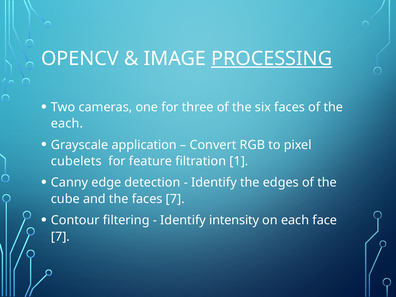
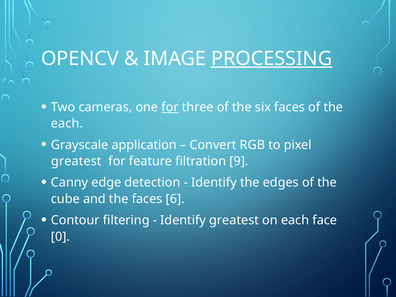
for at (170, 107) underline: none -> present
cubelets at (76, 161): cubelets -> greatest
1: 1 -> 9
faces 7: 7 -> 6
Identify intensity: intensity -> greatest
7 at (60, 237): 7 -> 0
